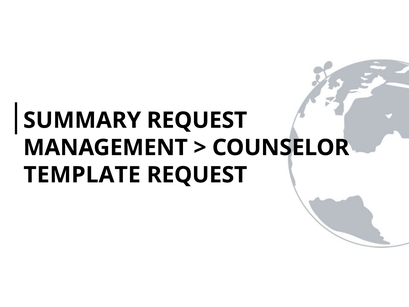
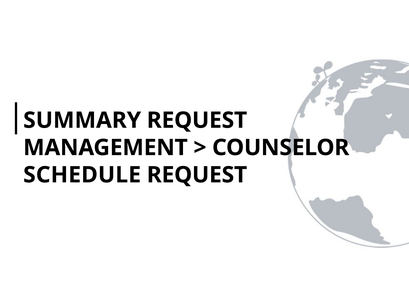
TEMPLATE: TEMPLATE -> SCHEDULE
